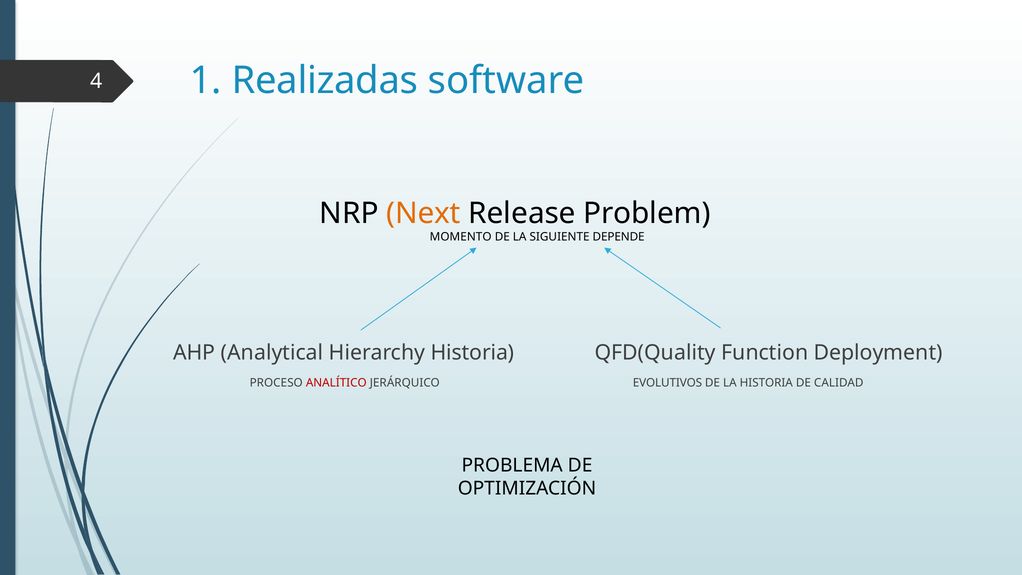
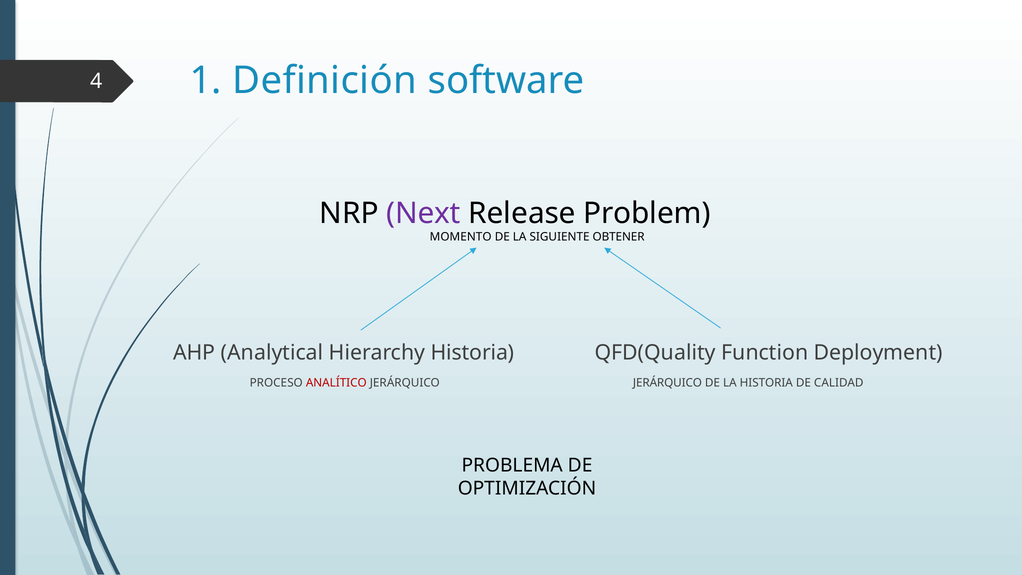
Realizadas: Realizadas -> Definición
Next colour: orange -> purple
DEPENDE: DEPENDE -> OBTENER
JERÁRQUICO EVOLUTIVOS: EVOLUTIVOS -> JERÁRQUICO
